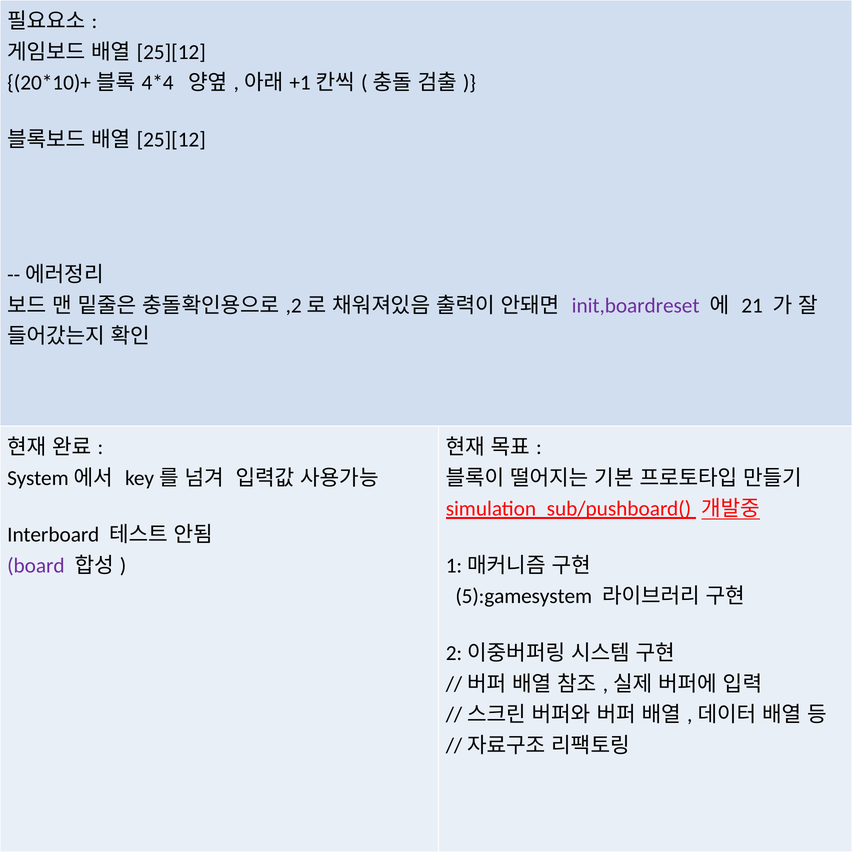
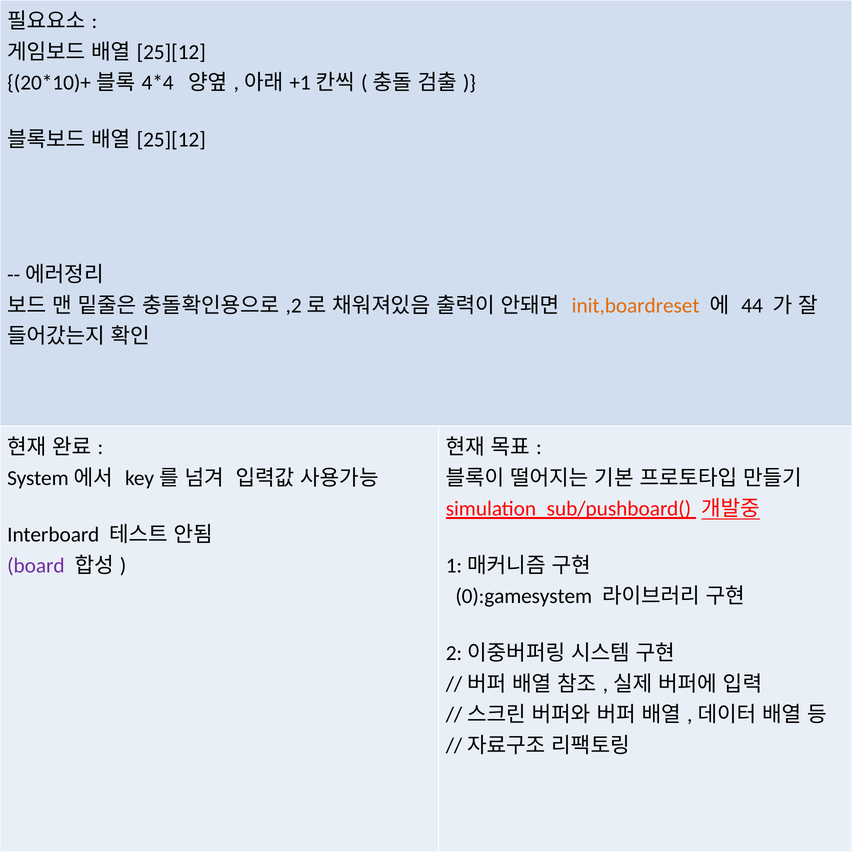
init,boardreset colour: purple -> orange
21: 21 -> 44
5):gamesystem: 5):gamesystem -> 0):gamesystem
